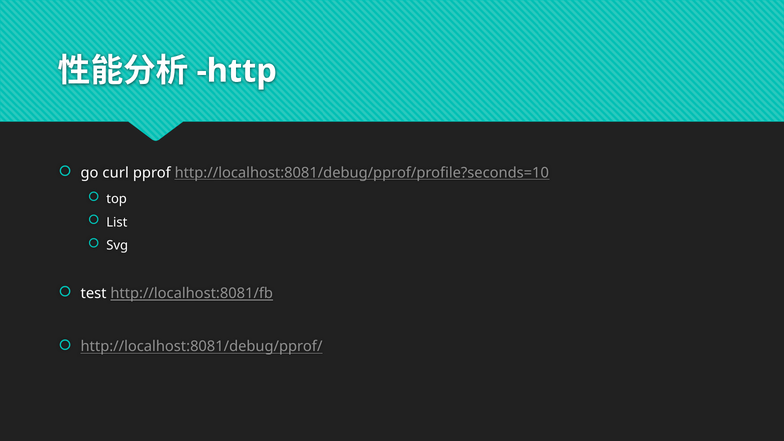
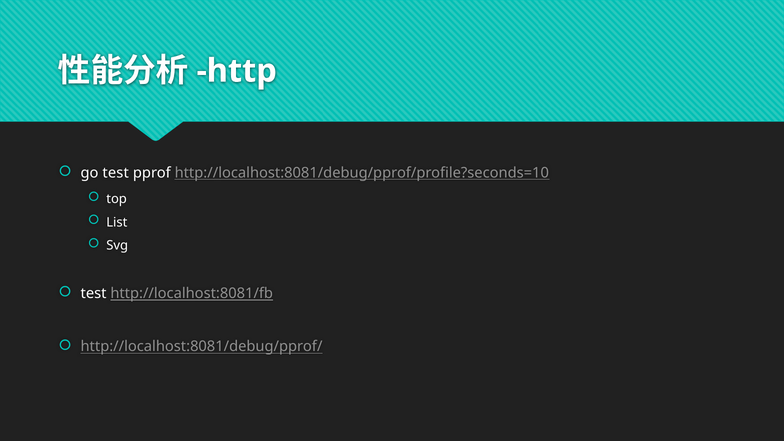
go curl: curl -> test
